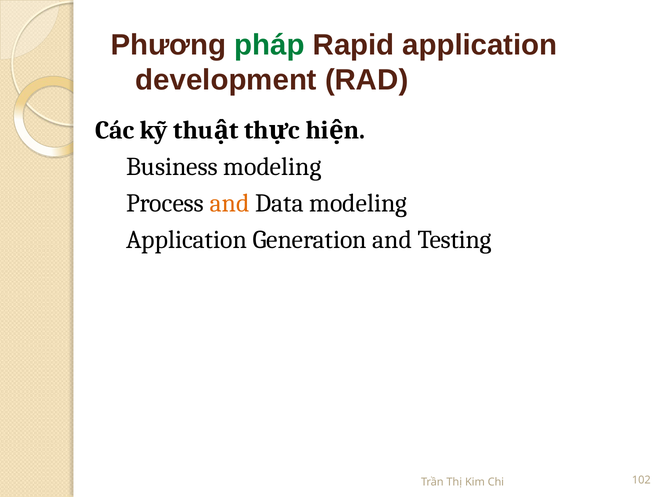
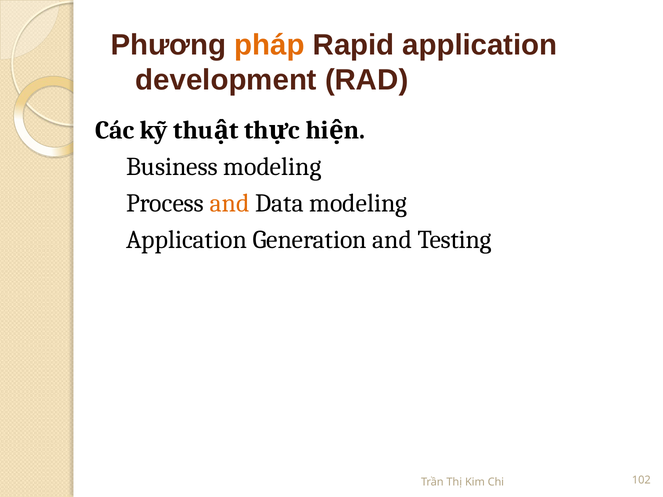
pháp colour: green -> orange
